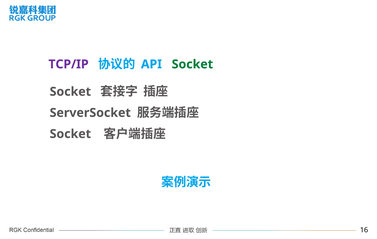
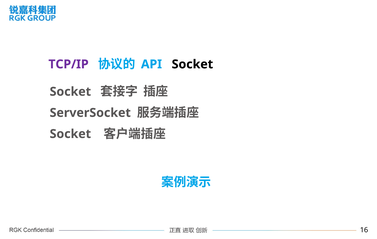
Socket at (192, 64) colour: green -> black
